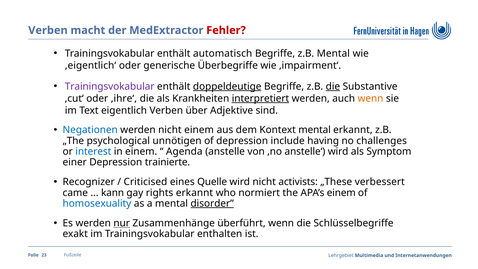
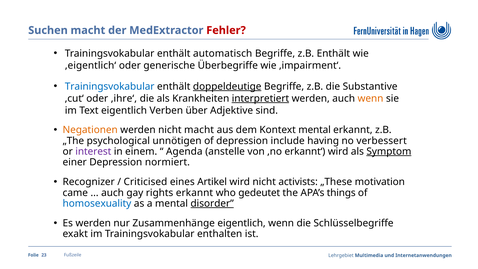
Verben at (48, 30): Verben -> Suchen
z.B Mental: Mental -> Enthält
Trainingsvokabular at (110, 86) colour: purple -> blue
die at (333, 86) underline: present -> none
Negationen colour: blue -> orange
nicht einem: einem -> macht
challenges: challenges -> verbessert
interest colour: blue -> purple
anstelle‘: anstelle‘ -> erkannt‘
Symptom underline: none -> present
trainierte: trainierte -> normiert
Quelle: Quelle -> Artikel
verbessert: verbessert -> motivation
kann at (113, 193): kann -> auch
normiert: normiert -> gedeutet
APA’s einem: einem -> things
nur underline: present -> none
Zusammenhänge überführt: überführt -> eigentlich
